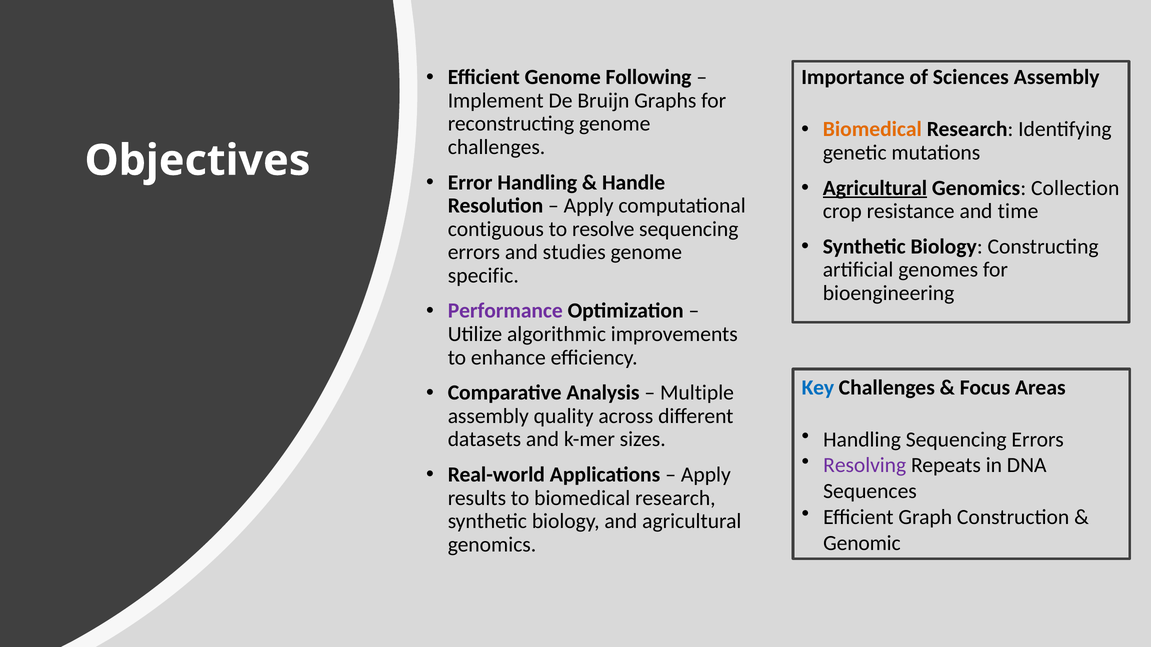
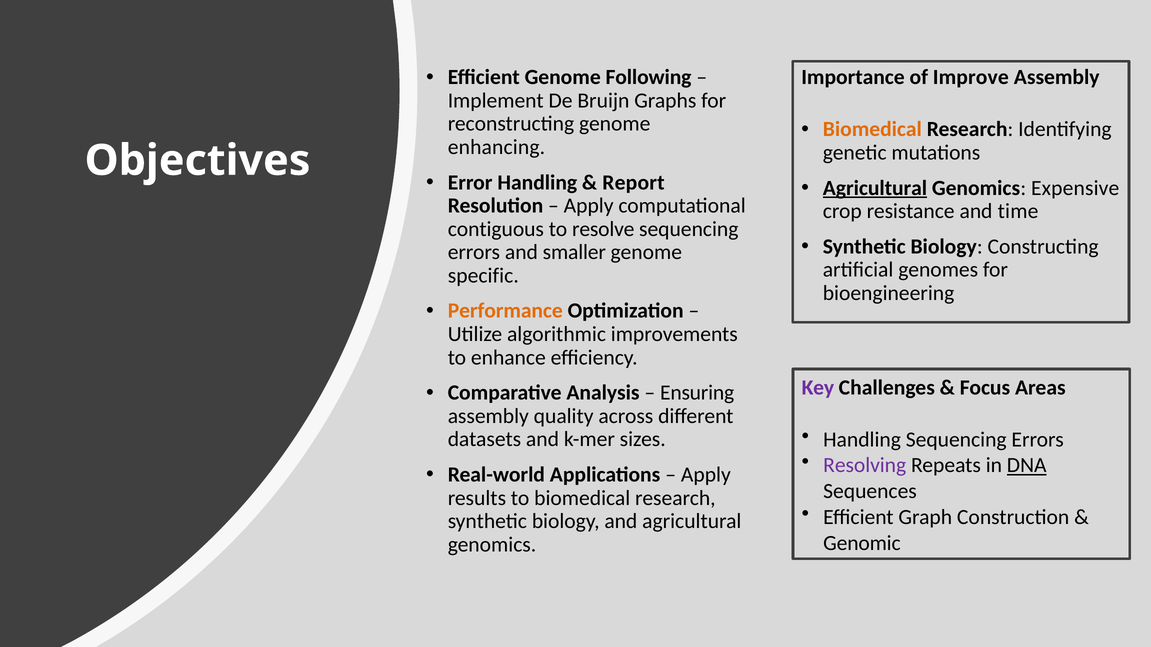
Sciences: Sciences -> Improve
challenges at (497, 147): challenges -> enhancing
Handle: Handle -> Report
Collection: Collection -> Expensive
studies: studies -> smaller
Performance colour: purple -> orange
Key colour: blue -> purple
Multiple: Multiple -> Ensuring
DNA underline: none -> present
